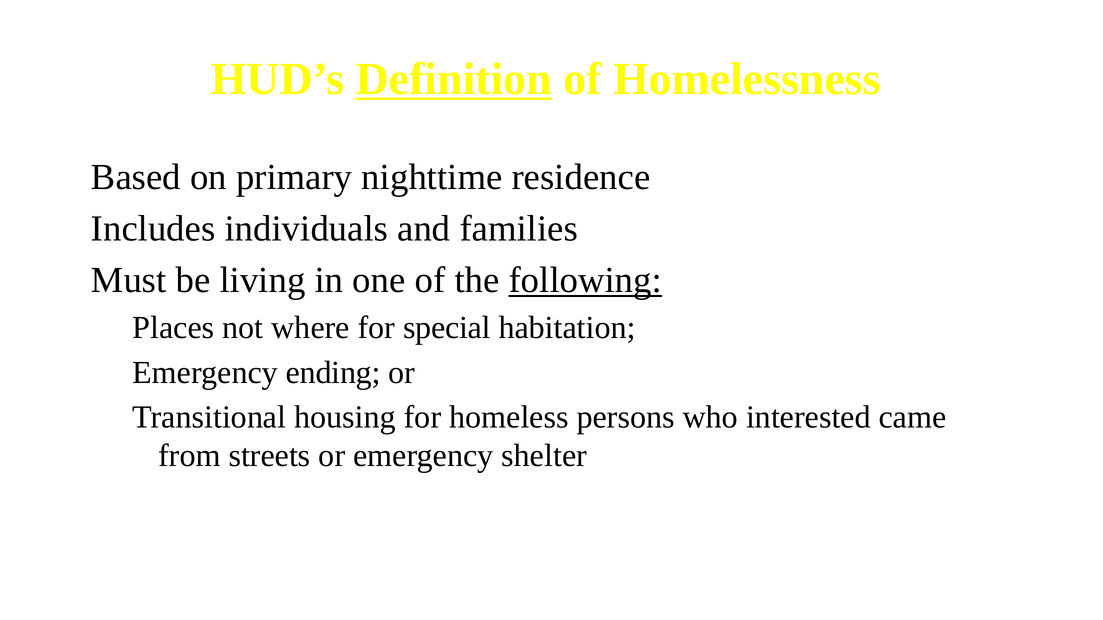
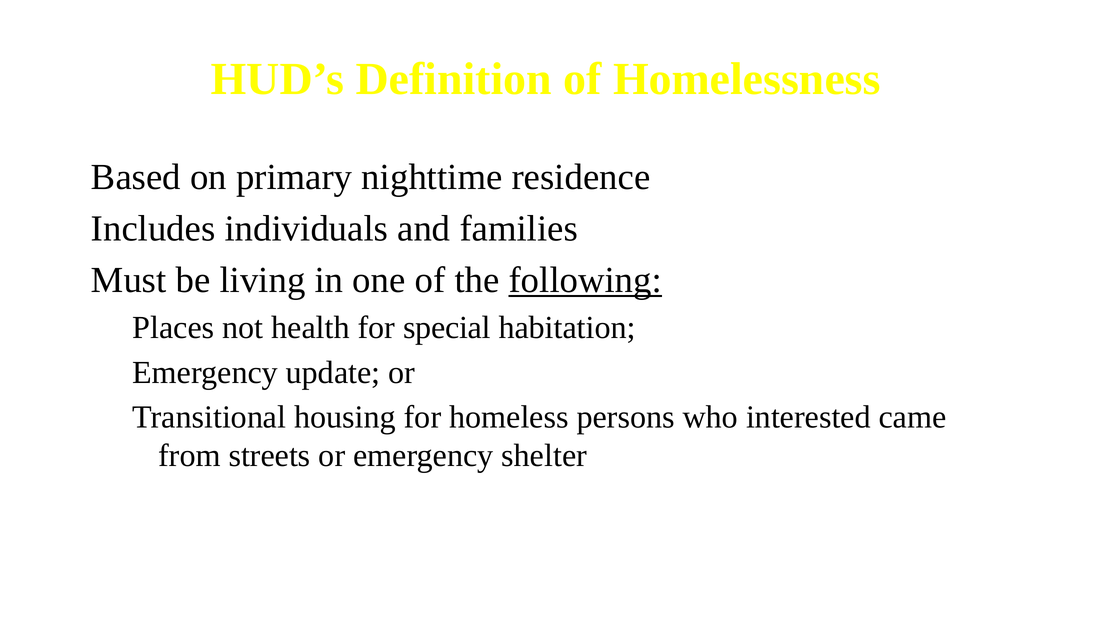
Definition underline: present -> none
where: where -> health
ending: ending -> update
